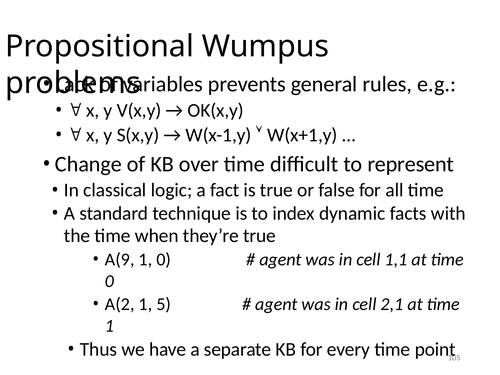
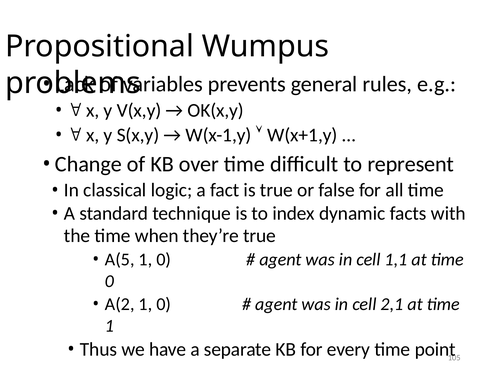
A(9: A(9 -> A(5
A(2 1 5: 5 -> 0
